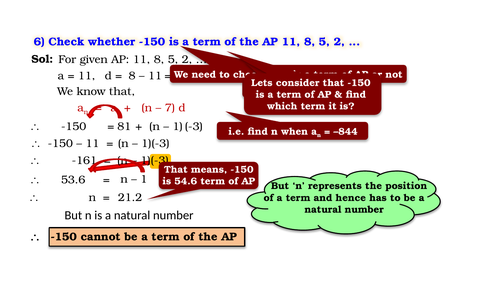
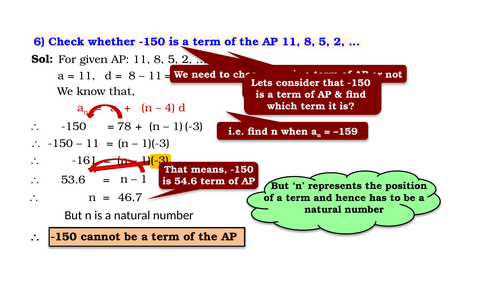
7: 7 -> 4
81: 81 -> 78
–844: –844 -> –159
21.2: 21.2 -> 46.7
